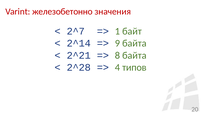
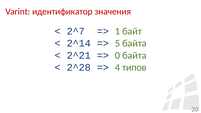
железобетонно: железобетонно -> идентификатор
9: 9 -> 5
8: 8 -> 0
